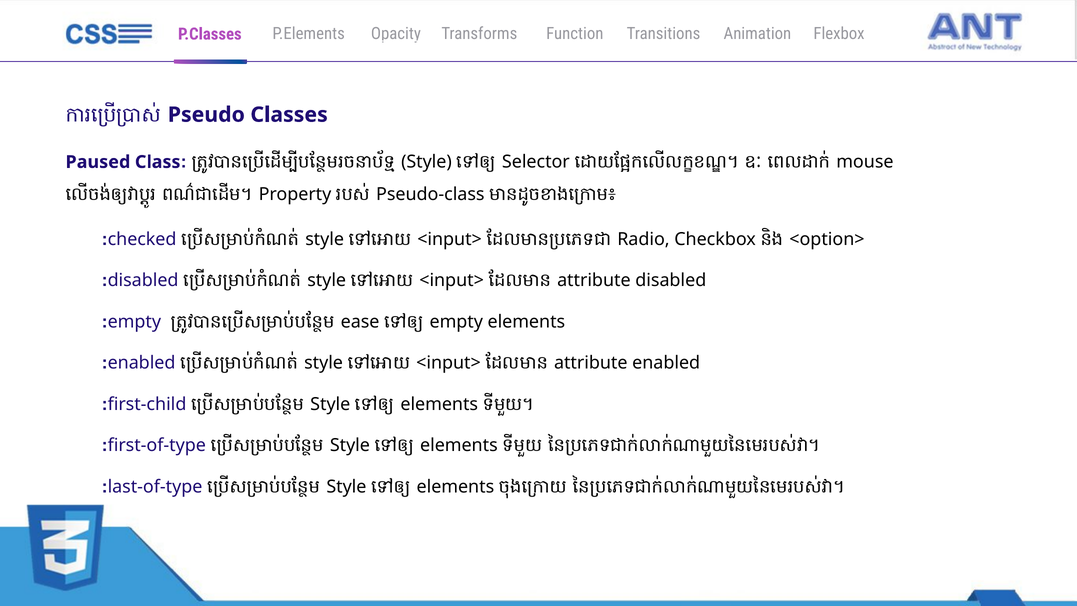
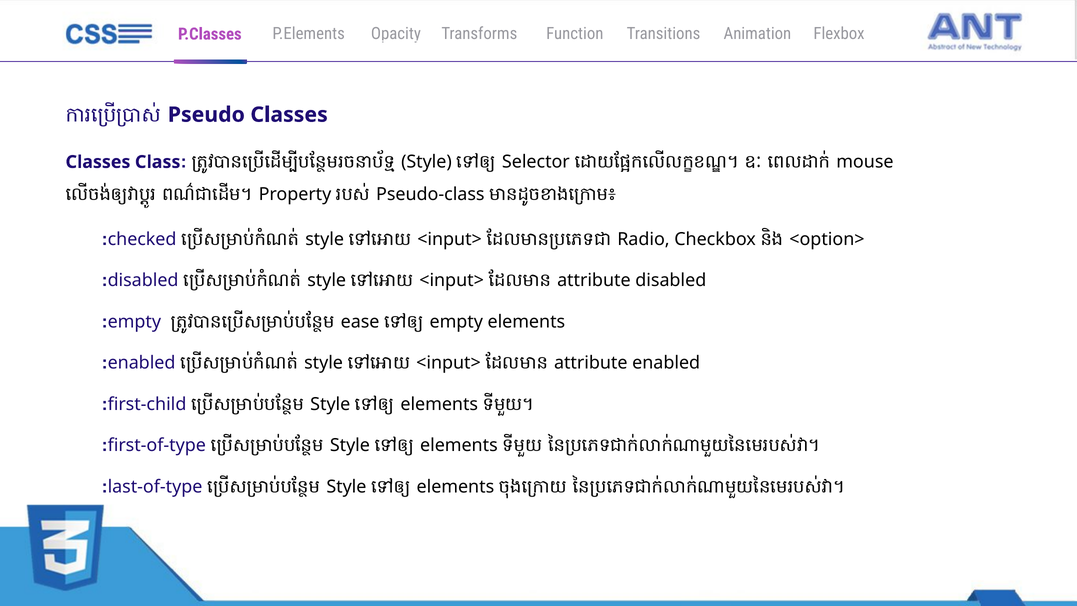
Paused at (98, 162): Paused -> Classes
